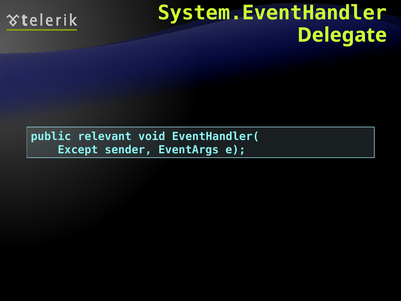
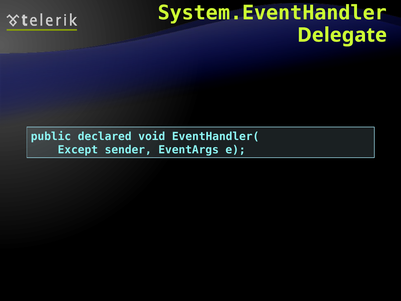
relevant: relevant -> declared
